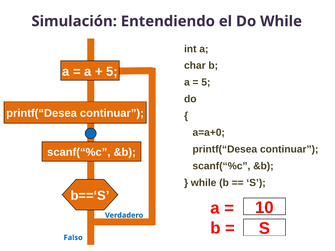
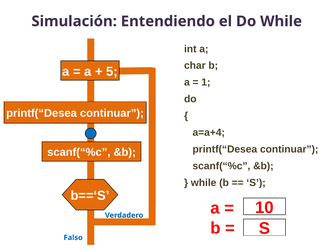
5 at (206, 82): 5 -> 1
a=a+0: a=a+0 -> a=a+4
